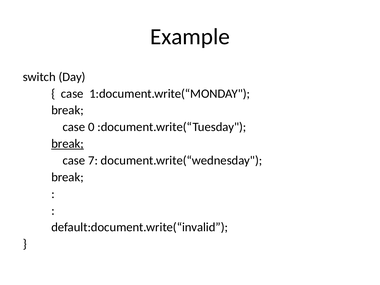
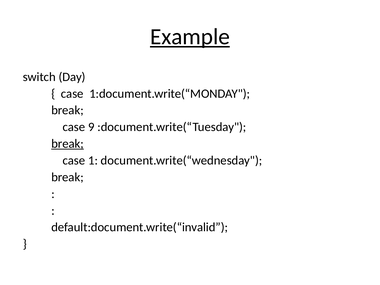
Example underline: none -> present
0: 0 -> 9
7: 7 -> 1
